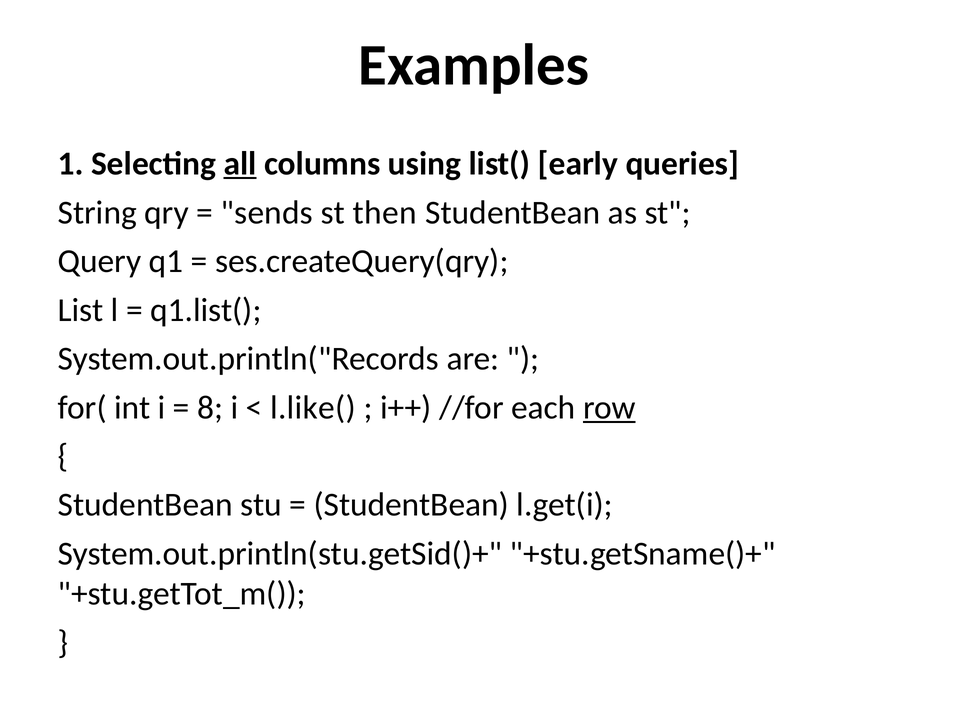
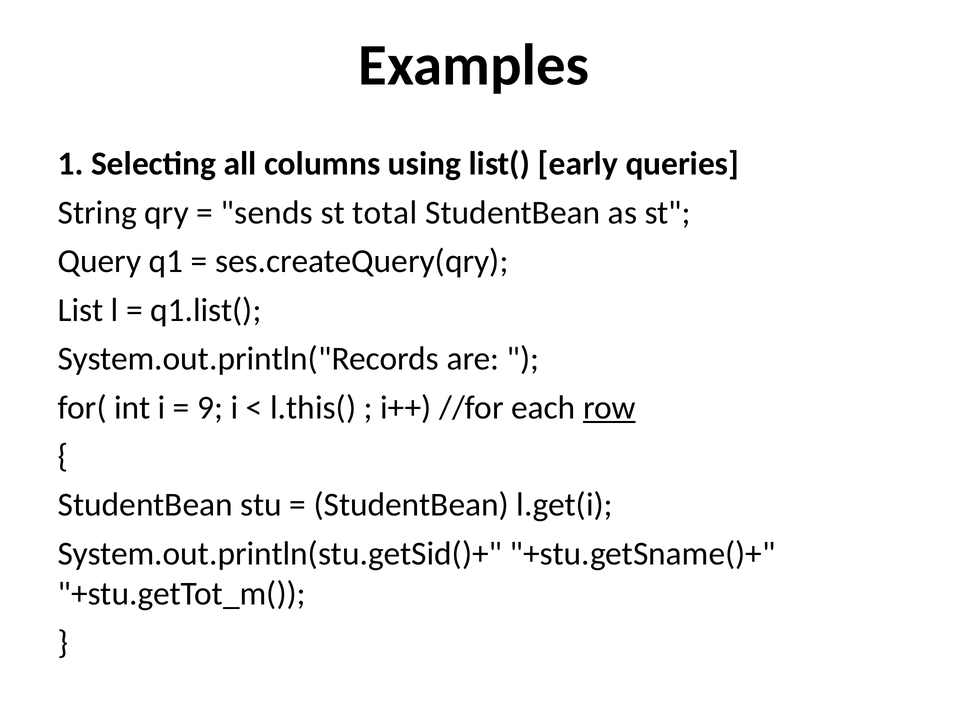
all underline: present -> none
then: then -> total
8: 8 -> 9
l.like(: l.like( -> l.this(
